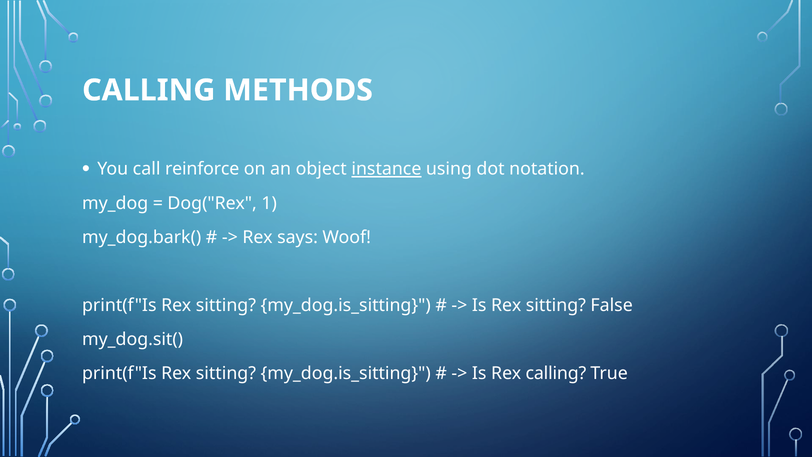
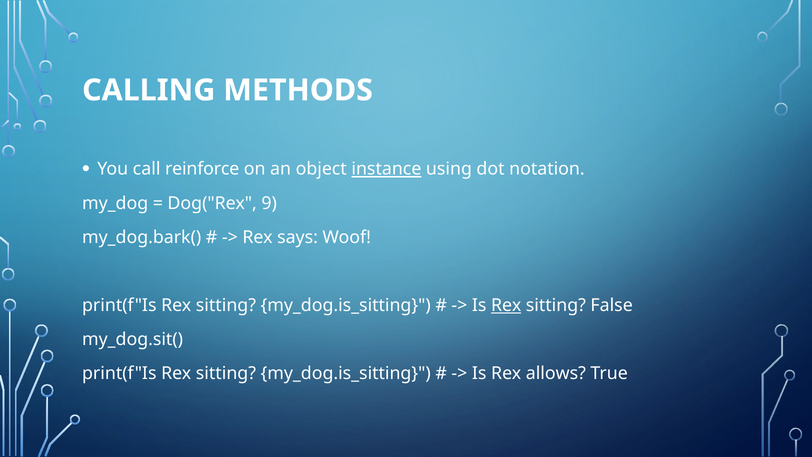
1: 1 -> 9
Rex at (506, 305) underline: none -> present
Rex calling: calling -> allows
